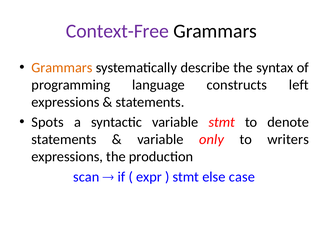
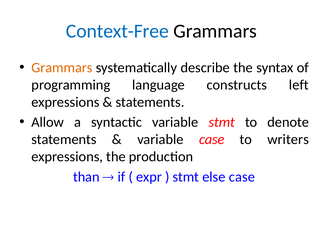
Context-Free colour: purple -> blue
Spots: Spots -> Allow
variable only: only -> case
scan: scan -> than
